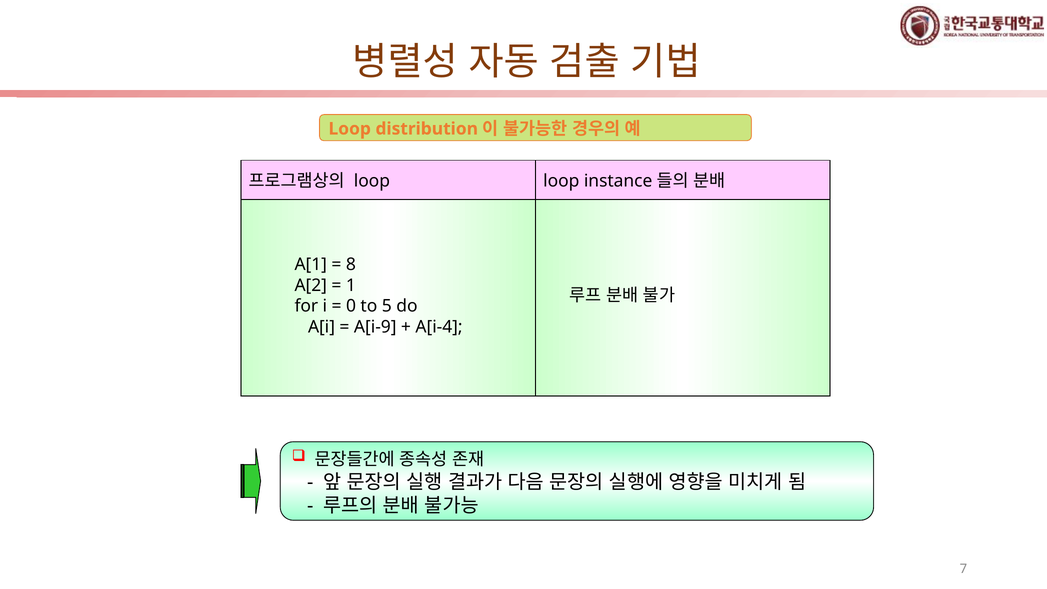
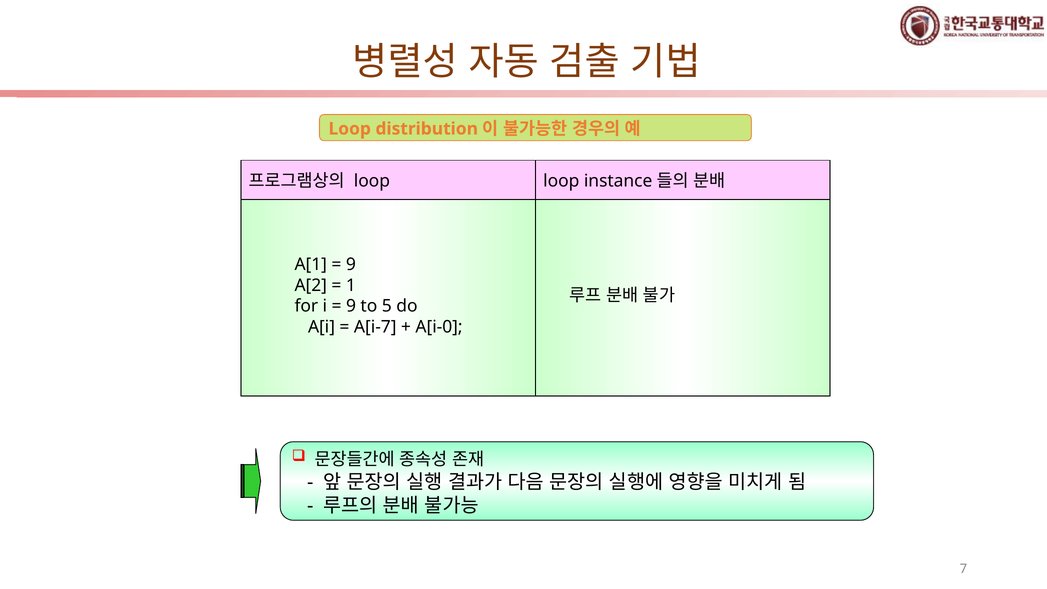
8 at (351, 264): 8 -> 9
0 at (351, 306): 0 -> 9
A[i-9: A[i-9 -> A[i-7
A[i-4: A[i-4 -> A[i-0
